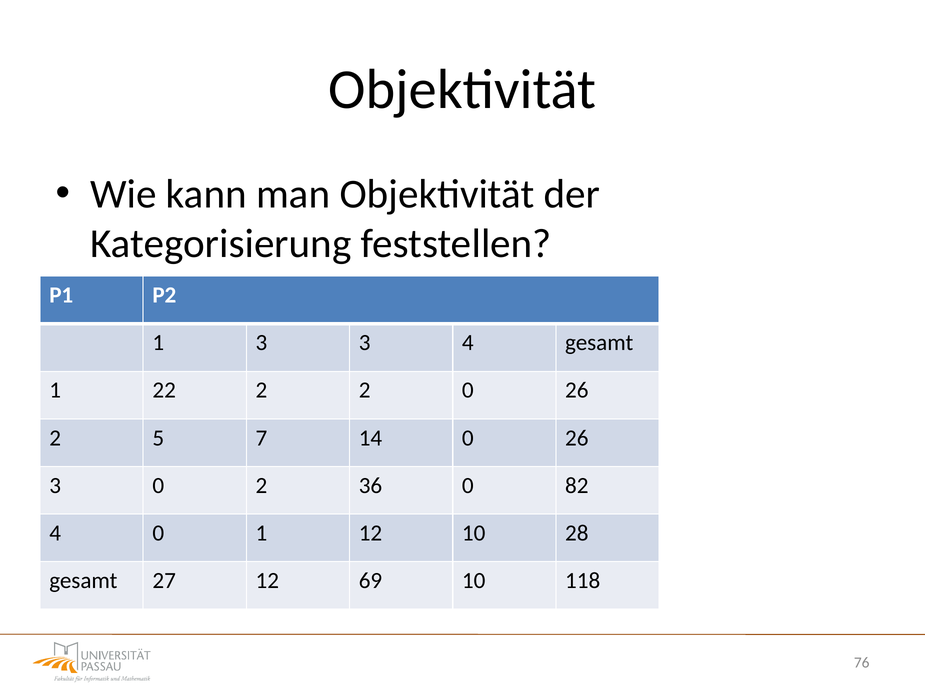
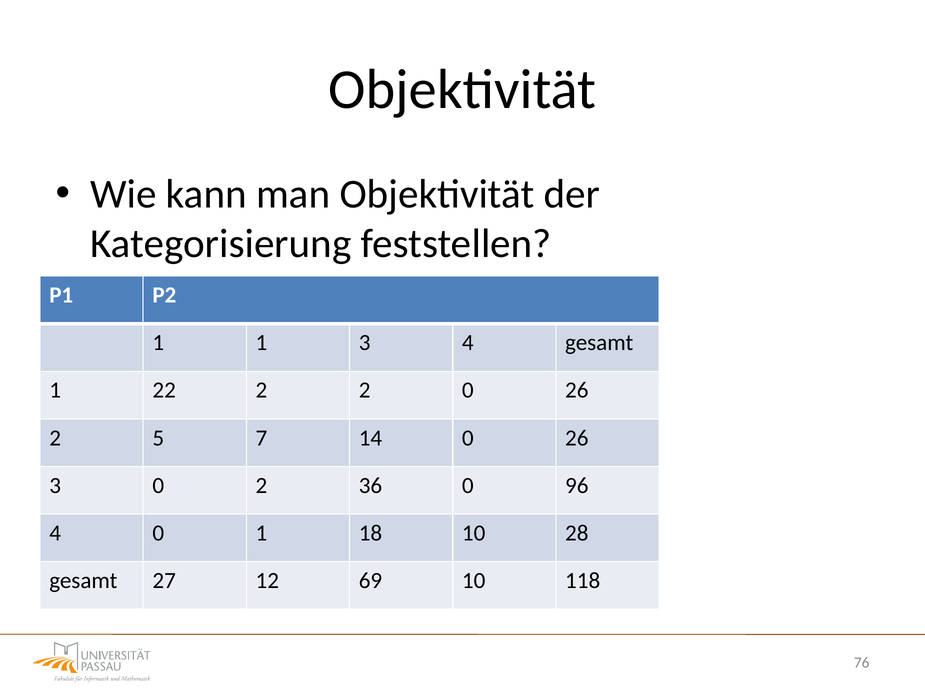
1 3: 3 -> 1
82: 82 -> 96
1 12: 12 -> 18
